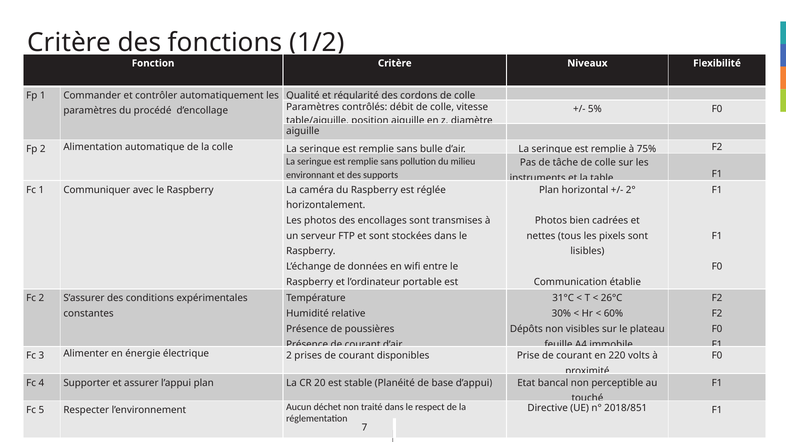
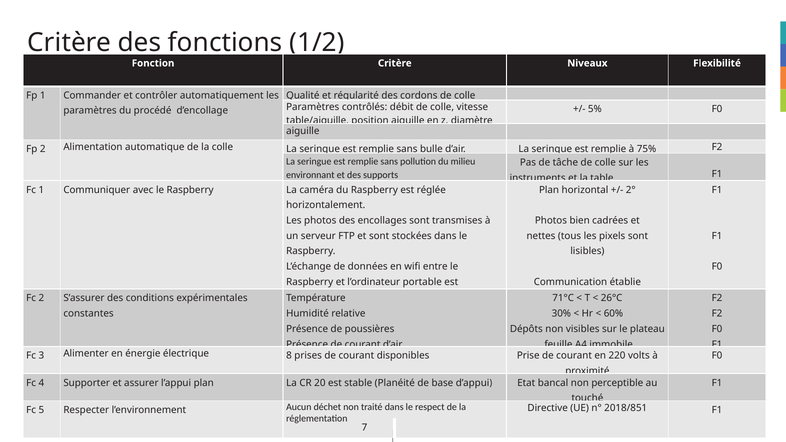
31°C: 31°C -> 71°C
électrique 2: 2 -> 8
